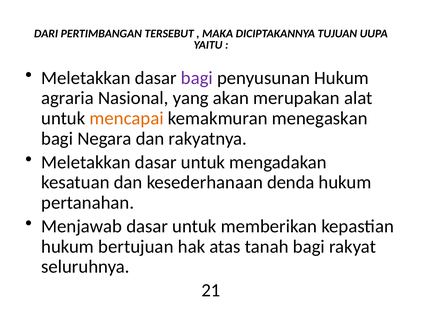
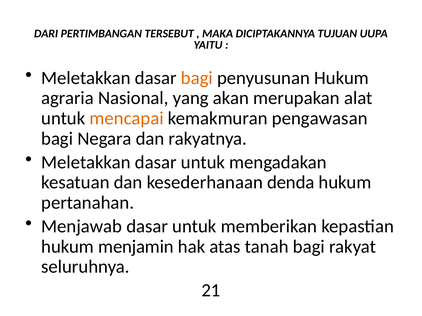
bagi at (197, 78) colour: purple -> orange
menegaskan: menegaskan -> pengawasan
bertujuan: bertujuan -> menjamin
